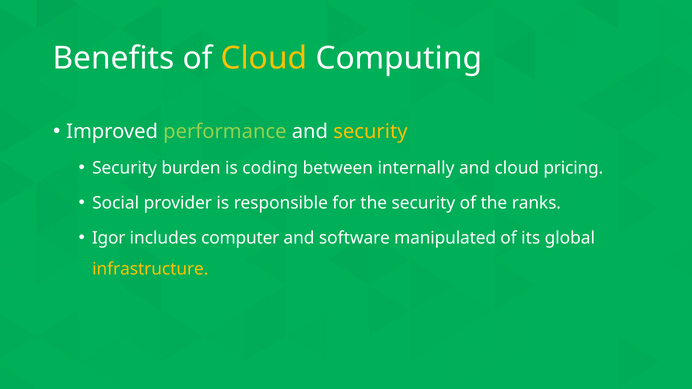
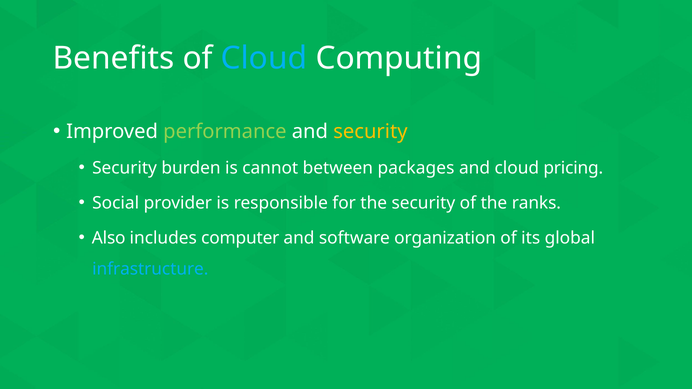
Cloud at (264, 58) colour: yellow -> light blue
coding: coding -> cannot
internally: internally -> packages
Igor: Igor -> Also
manipulated: manipulated -> organization
infrastructure colour: yellow -> light blue
